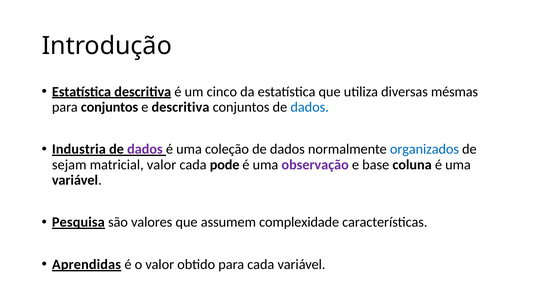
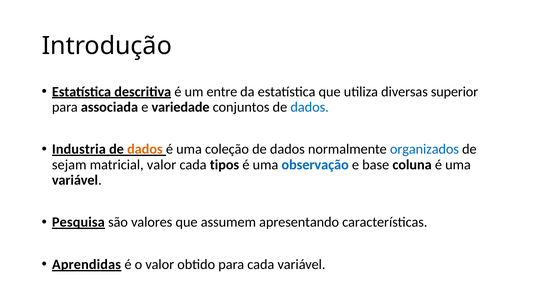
cinco: cinco -> entre
mésmas: mésmas -> superior
para conjuntos: conjuntos -> associada
e descritiva: descritiva -> variedade
dados at (145, 149) colour: purple -> orange
pode: pode -> tipos
observação colour: purple -> blue
complexidade: complexidade -> apresentando
